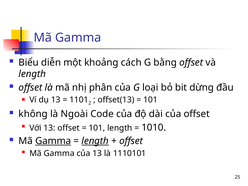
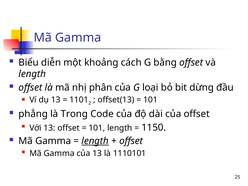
không: không -> phẳng
Ngoài: Ngoài -> Trong
1010: 1010 -> 1150
Gamma at (53, 141) underline: present -> none
